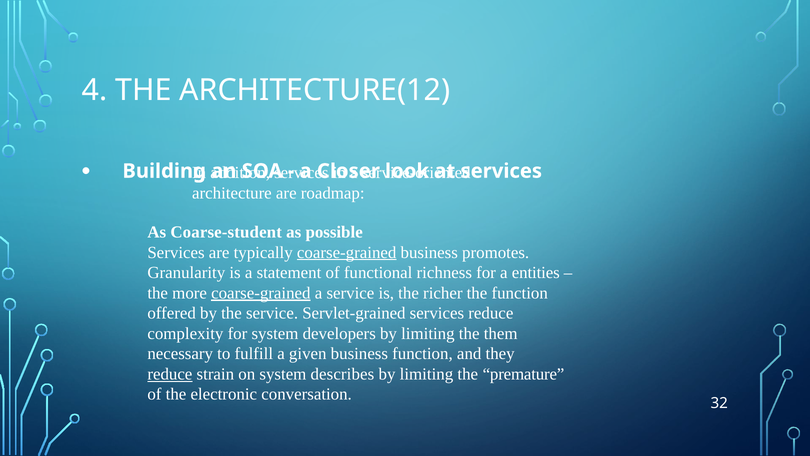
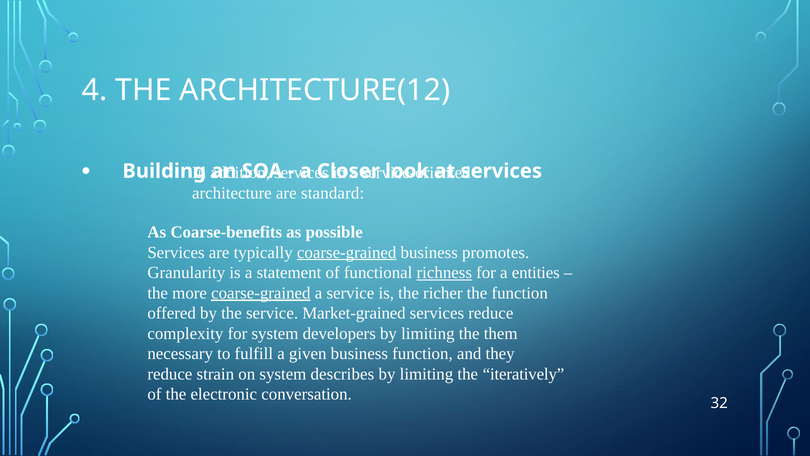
roadmap: roadmap -> standard
Coarse-student: Coarse-student -> Coarse-benefits
richness underline: none -> present
Servlet-grained: Servlet-grained -> Market-grained
reduce at (170, 374) underline: present -> none
premature: premature -> iteratively
